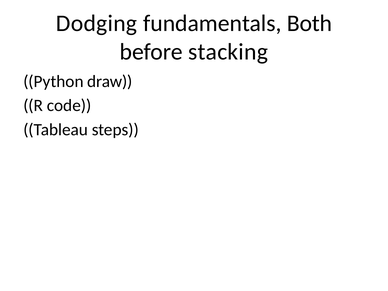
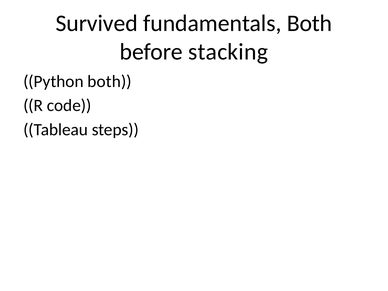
Dodging: Dodging -> Survived
Python draw: draw -> both
